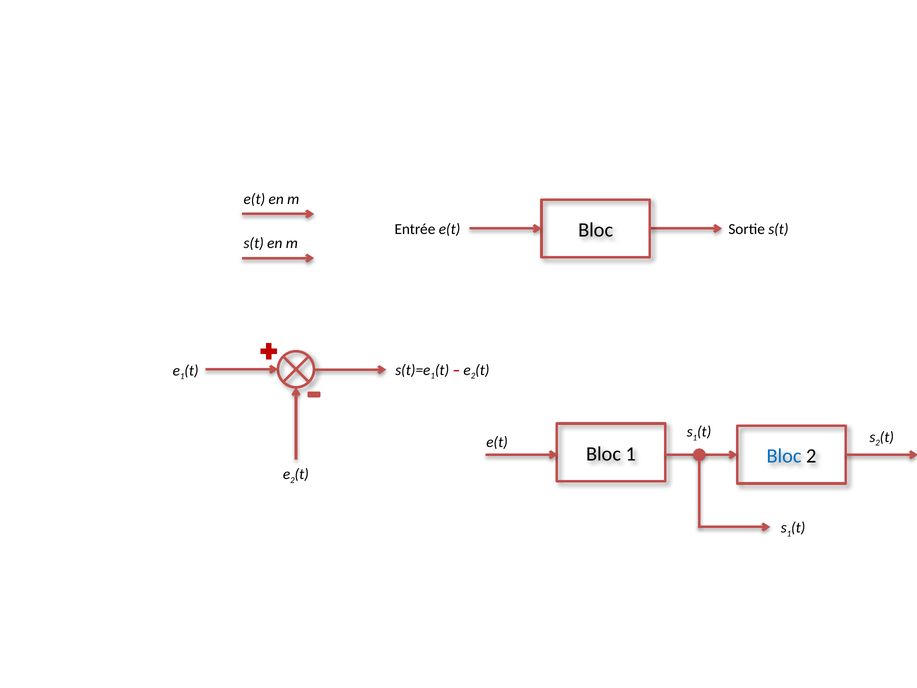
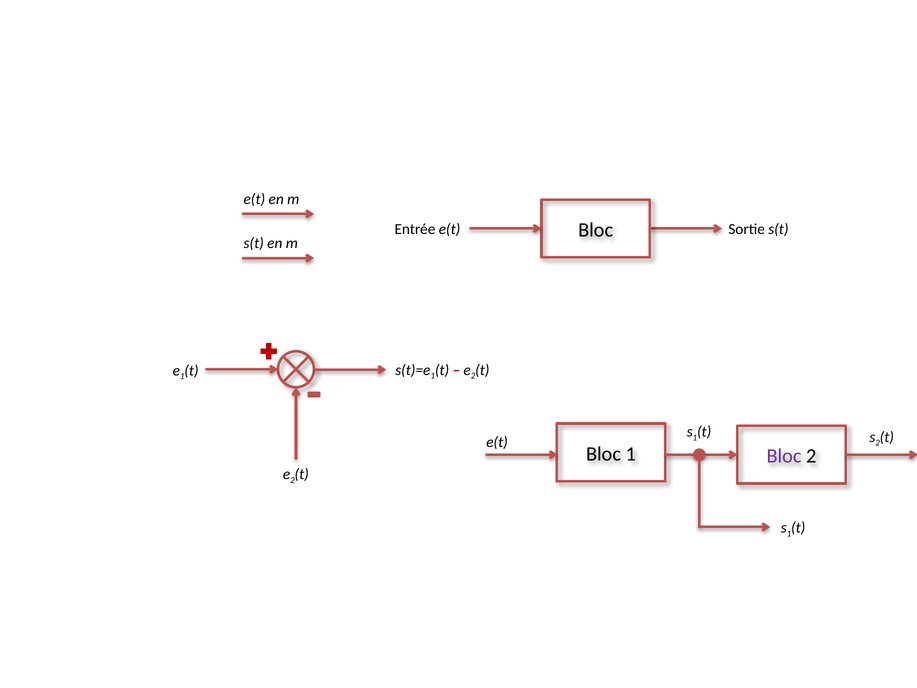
Bloc at (784, 456) colour: blue -> purple
